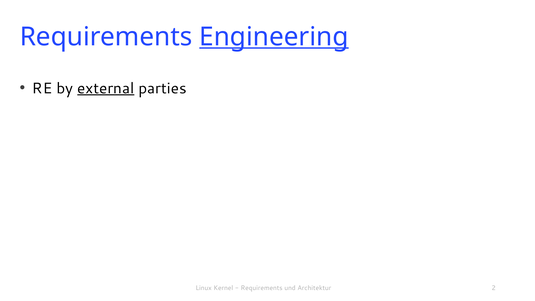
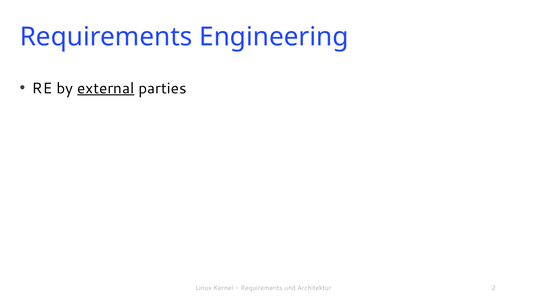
Engineering underline: present -> none
